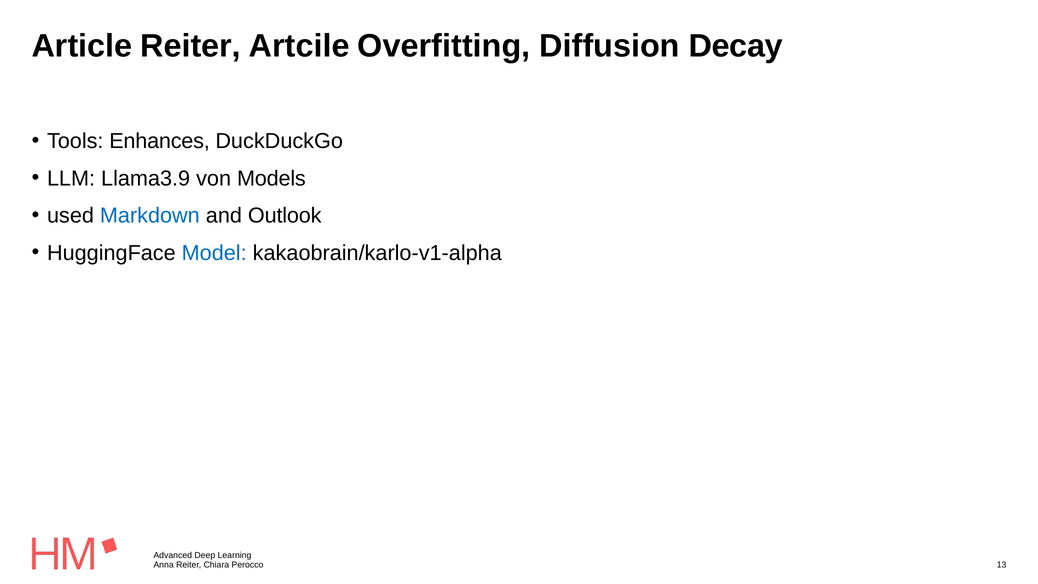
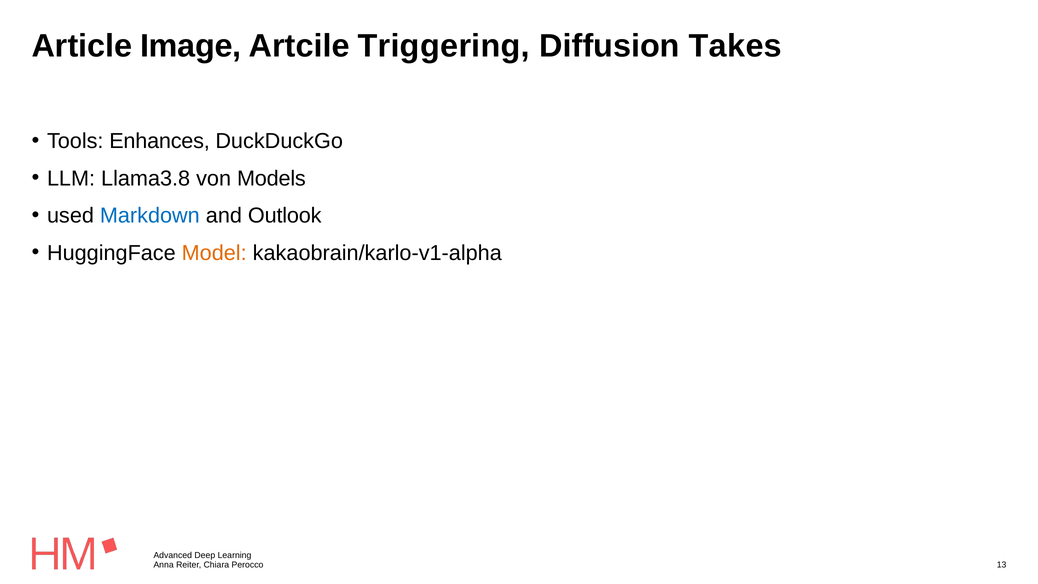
Article Reiter: Reiter -> Image
Overfitting: Overfitting -> Triggering
Decay: Decay -> Takes
Llama3.9: Llama3.9 -> Llama3.8
Model colour: blue -> orange
